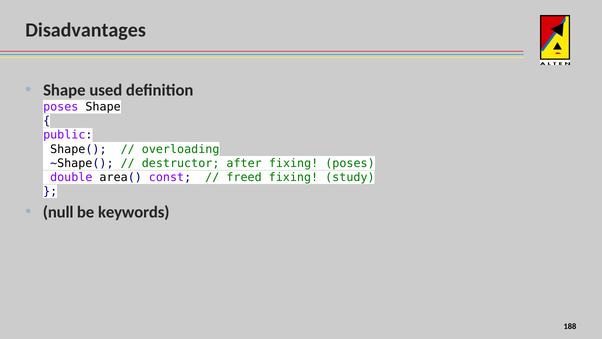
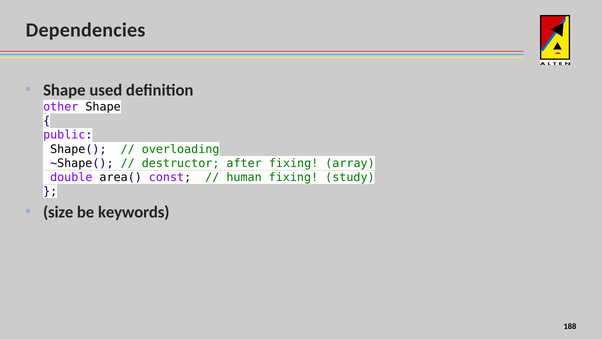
Disadvantages: Disadvantages -> Dependencies
poses at (61, 107): poses -> other
fixing poses: poses -> array
freed: freed -> human
null: null -> size
